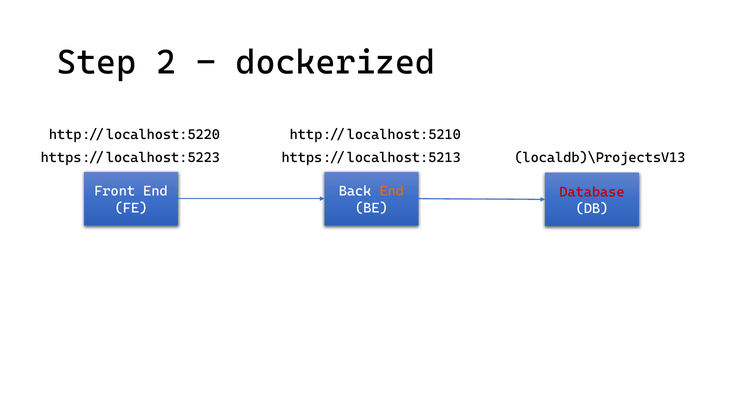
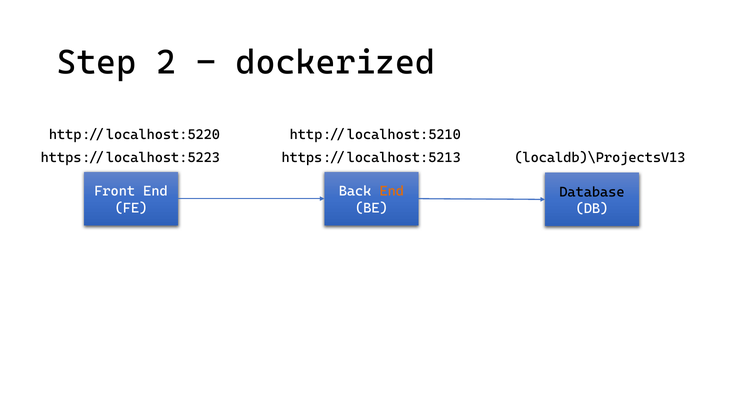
Database colour: red -> black
